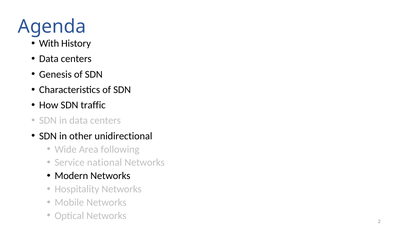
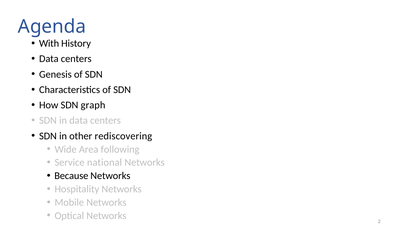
traffic: traffic -> graph
unidirectional: unidirectional -> rediscovering
Modern: Modern -> Because
